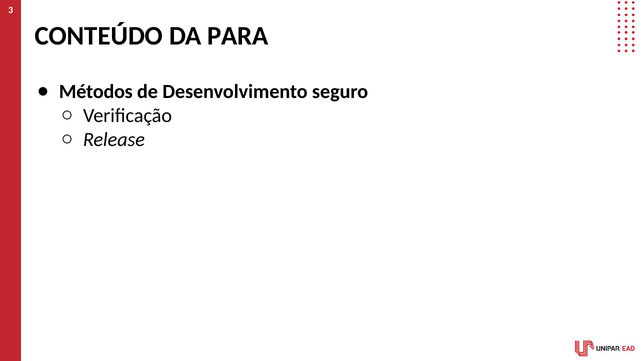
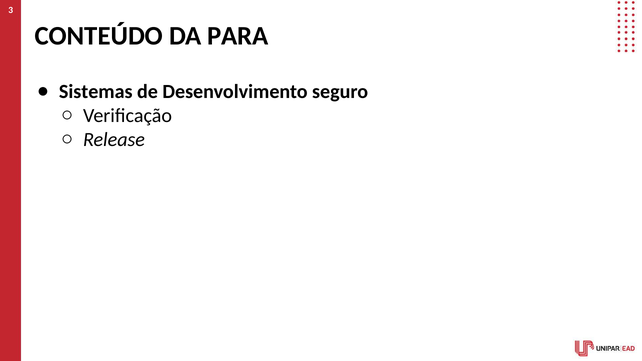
Métodos: Métodos -> Sistemas
